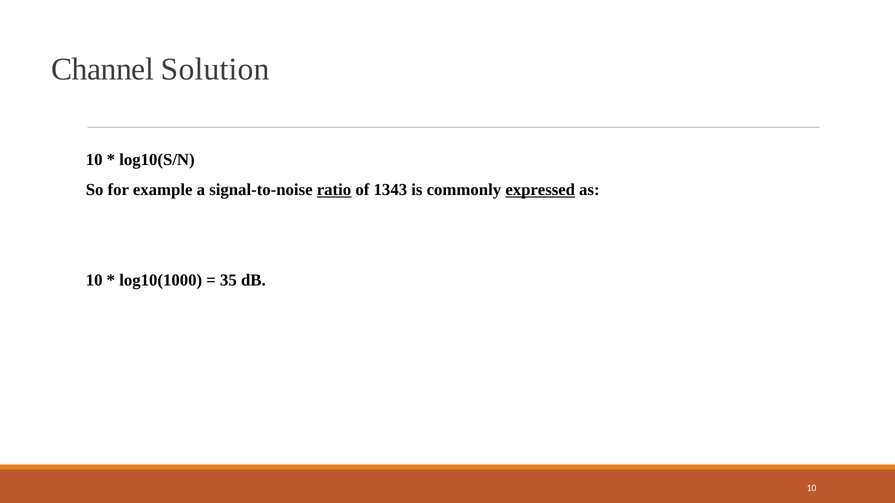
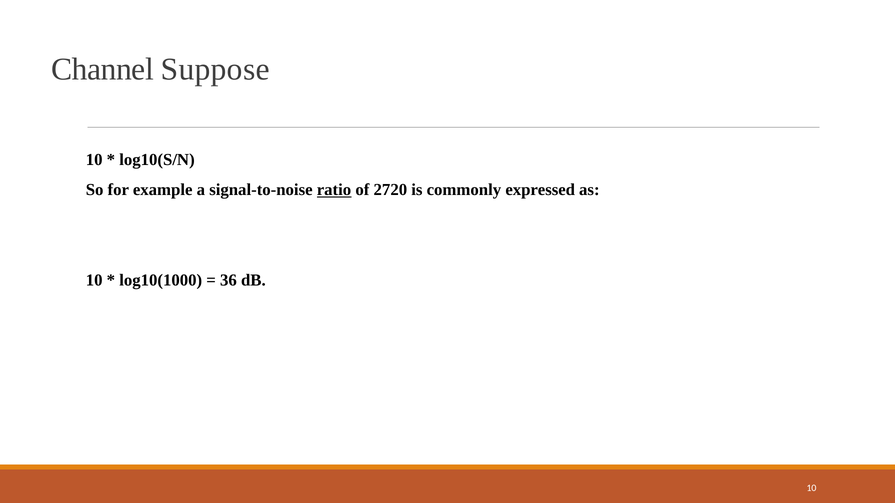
Solution: Solution -> Suppose
1343: 1343 -> 2720
expressed underline: present -> none
35: 35 -> 36
